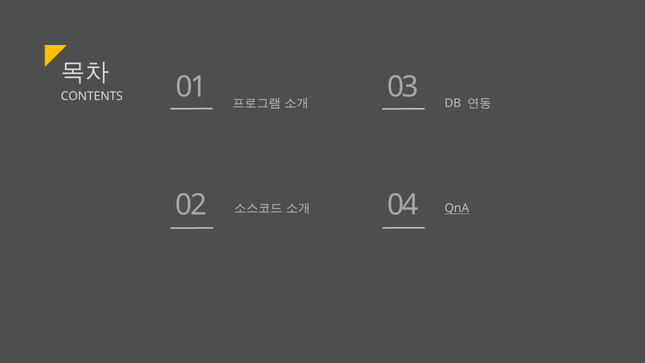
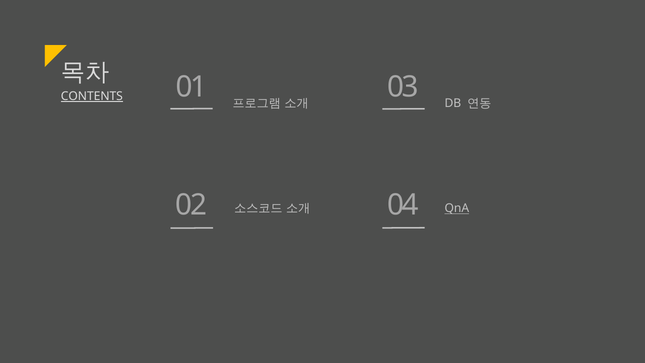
CONTENTS underline: none -> present
